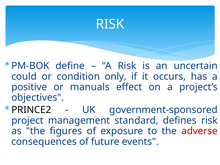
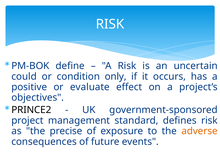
manuals: manuals -> evaluate
figures: figures -> precise
adverse colour: red -> orange
